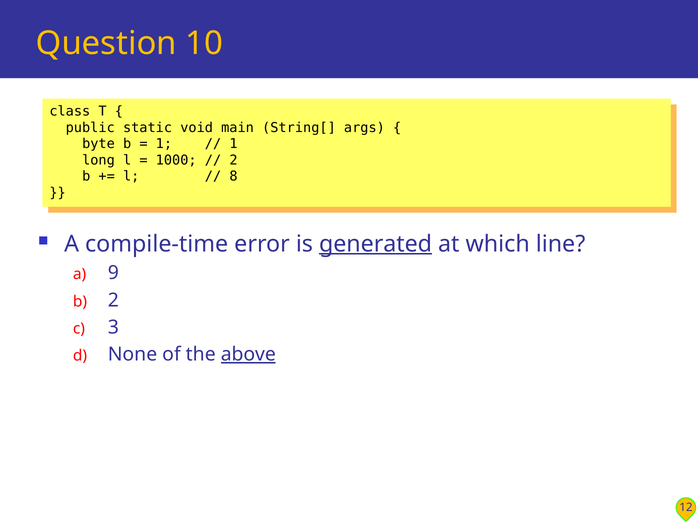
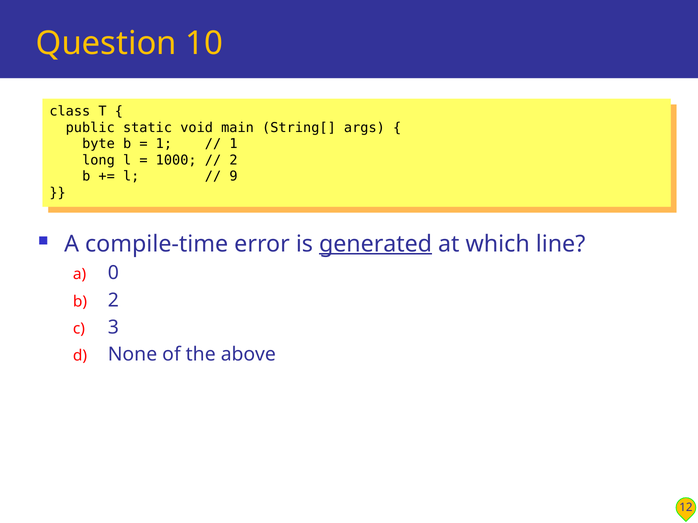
8: 8 -> 9
9: 9 -> 0
above underline: present -> none
